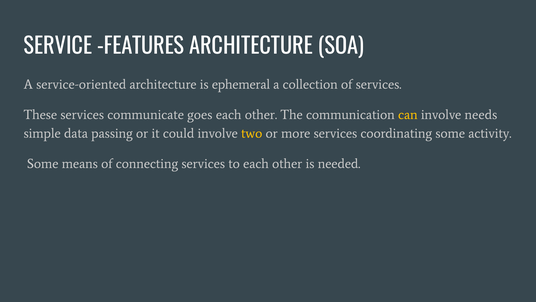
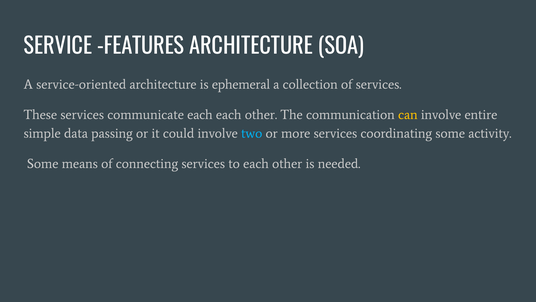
communicate goes: goes -> each
needs: needs -> entire
two colour: yellow -> light blue
